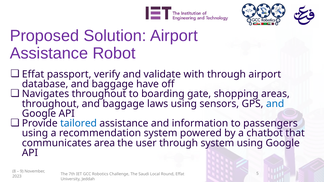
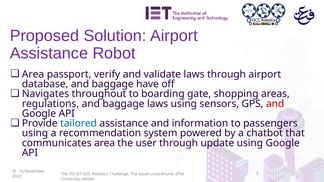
Effat at (33, 74): Effat -> Area
validate with: with -> laws
throughout at (51, 104): throughout -> regulations
and at (275, 104) colour: blue -> red
through system: system -> update
